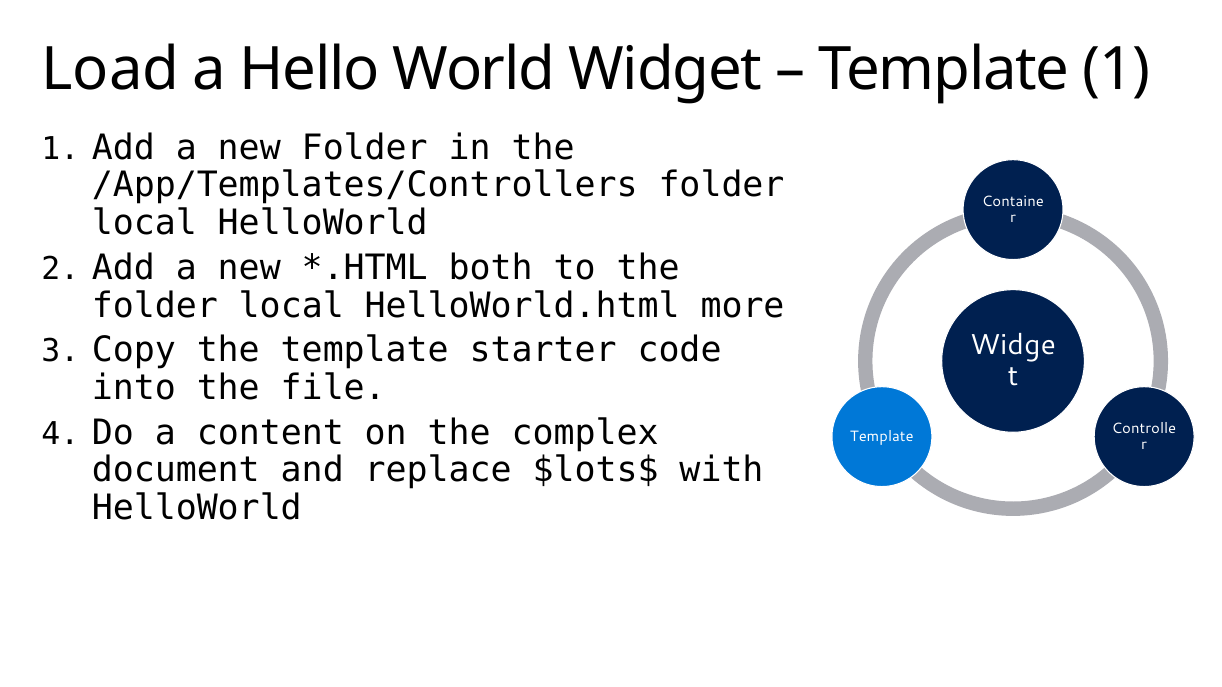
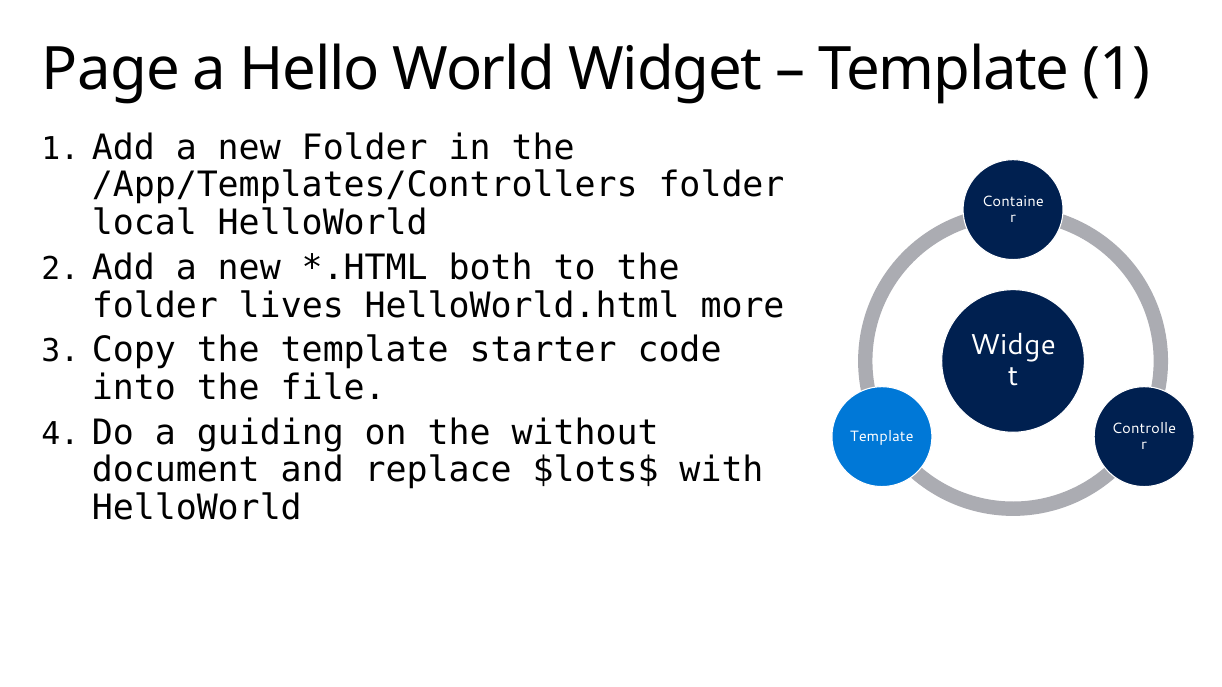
Load: Load -> Page
local at (291, 306): local -> lives
content: content -> guiding
complex: complex -> without
